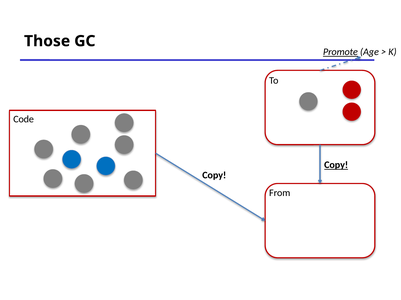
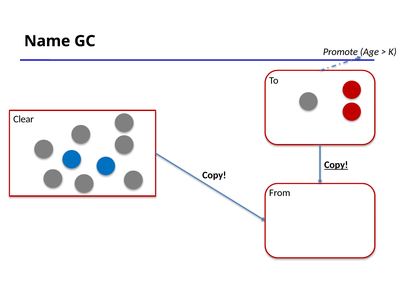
Those: Those -> Name
Promote underline: present -> none
Code: Code -> Clear
